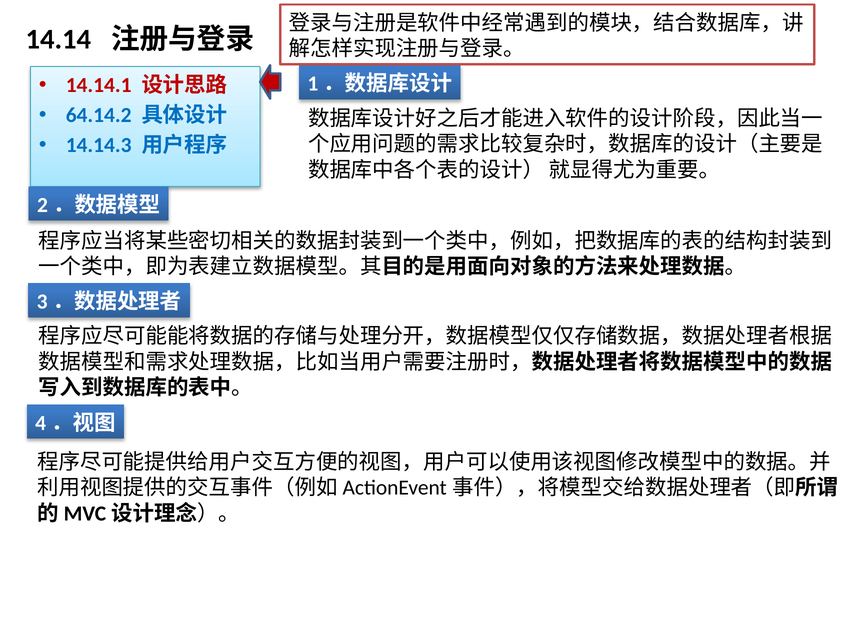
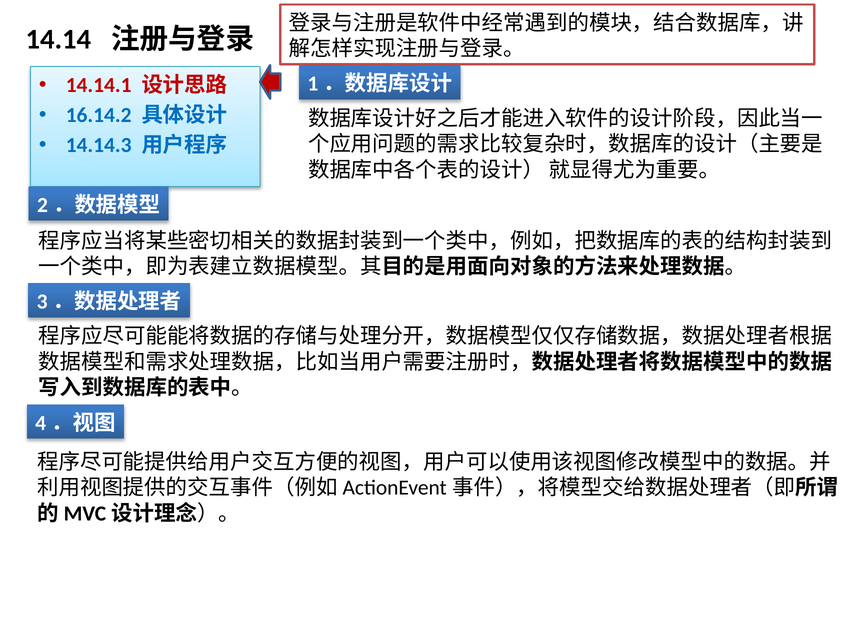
64.14.2: 64.14.2 -> 16.14.2
